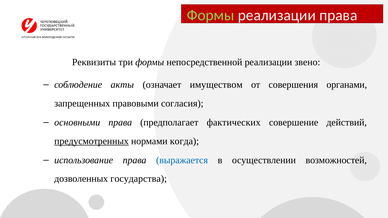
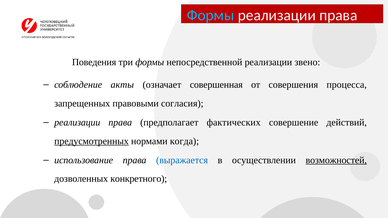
Формы at (211, 15) colour: light green -> light blue
Реквизиты: Реквизиты -> Поведения
имуществом: имуществом -> совершенная
органами: органами -> процесса
основными at (77, 123): основными -> реализации
возможностей underline: none -> present
государства: государства -> конкретного
